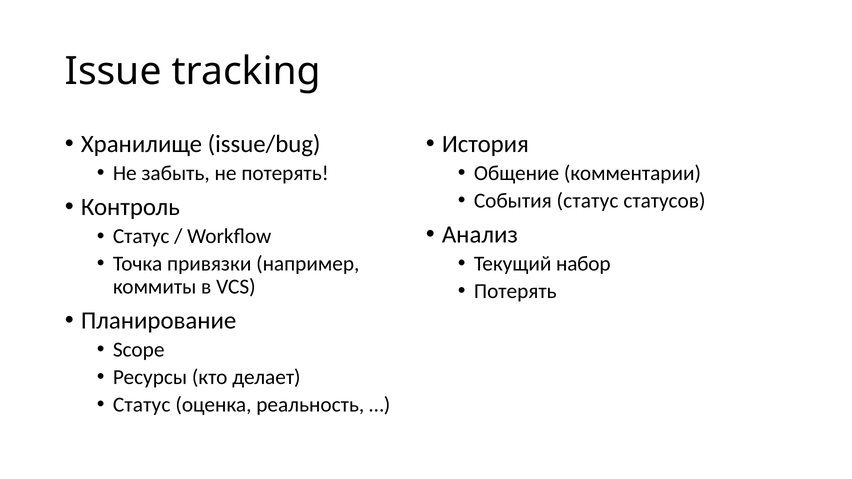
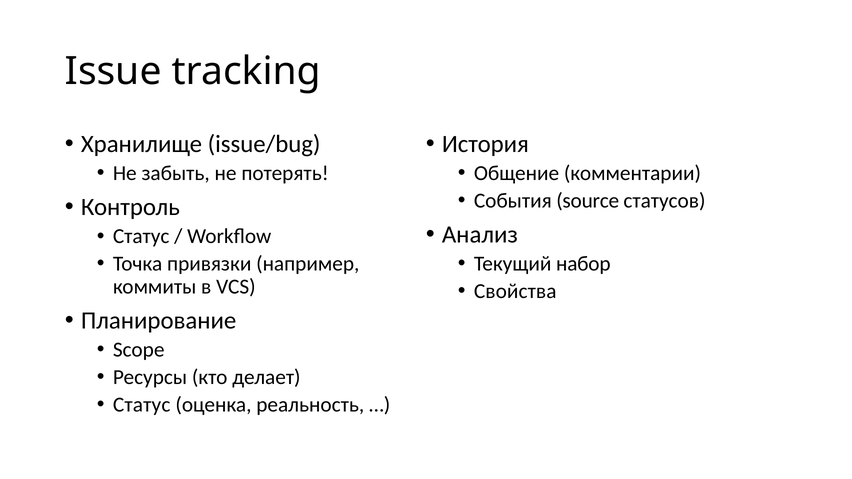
События статус: статус -> source
Потерять at (515, 291): Потерять -> Свойства
